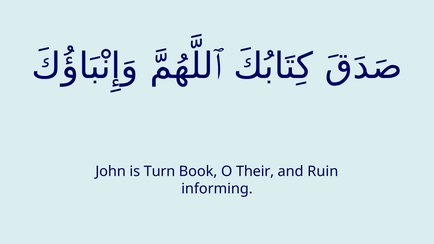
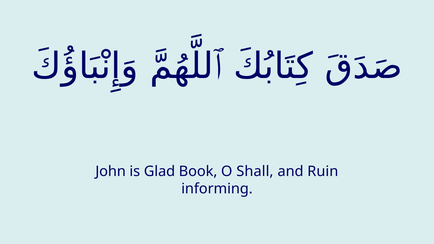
Turn: Turn -> Glad
Their: Their -> Shall
